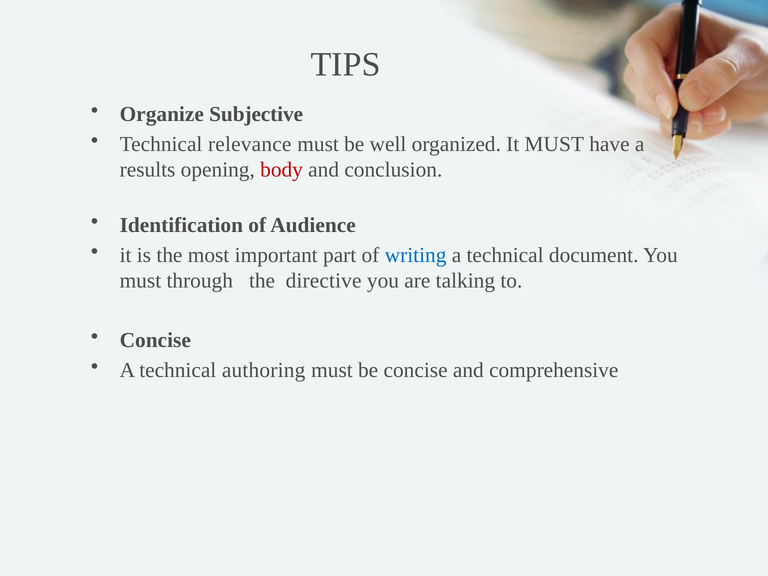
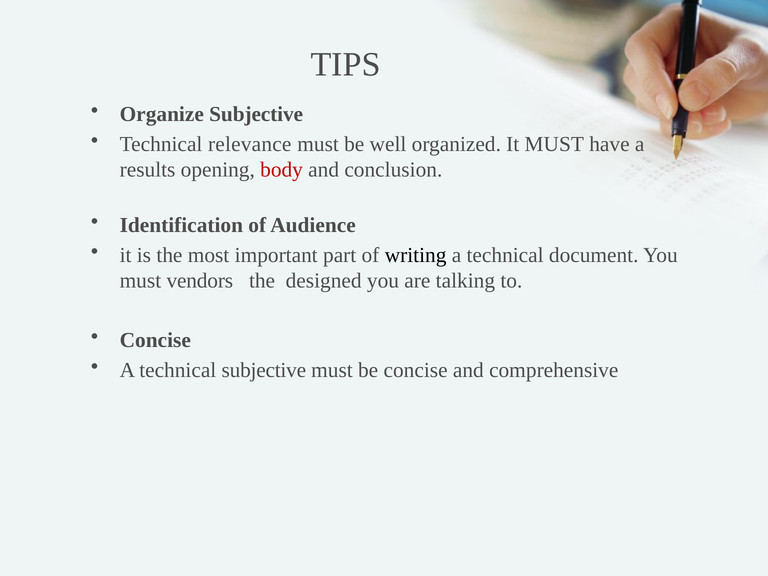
writing colour: blue -> black
through: through -> vendors
directive: directive -> designed
technical authoring: authoring -> subjective
